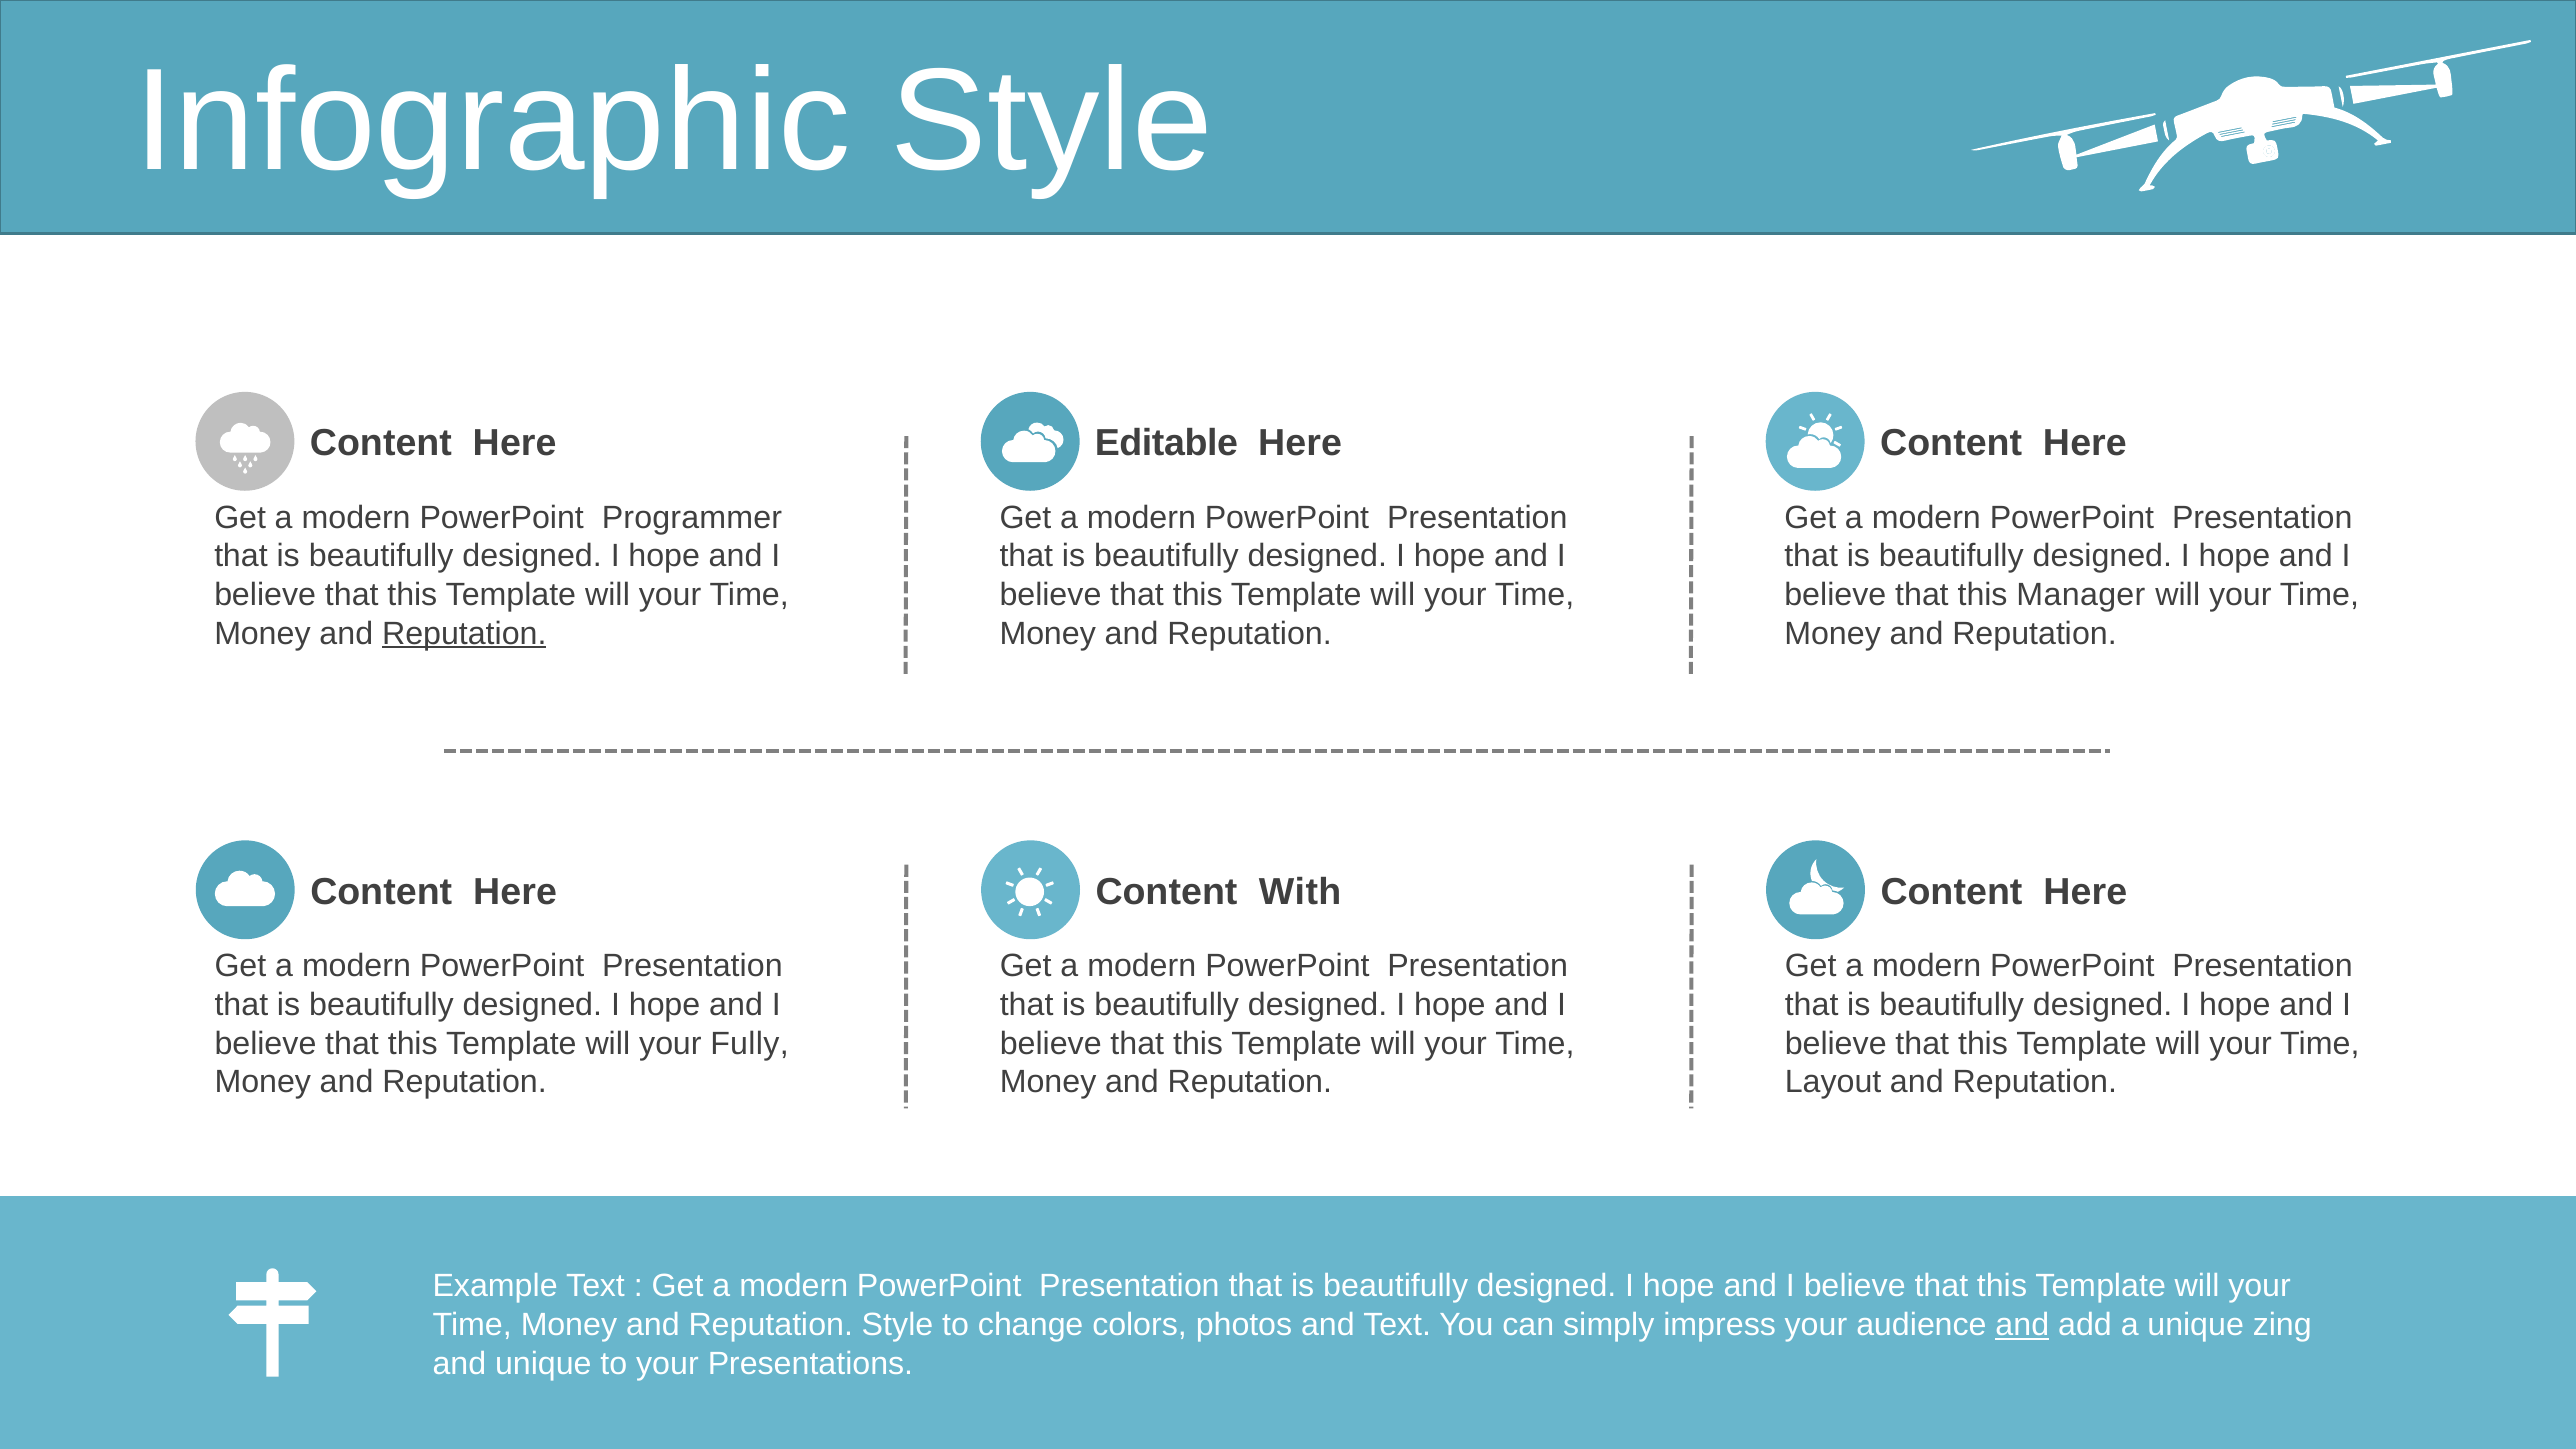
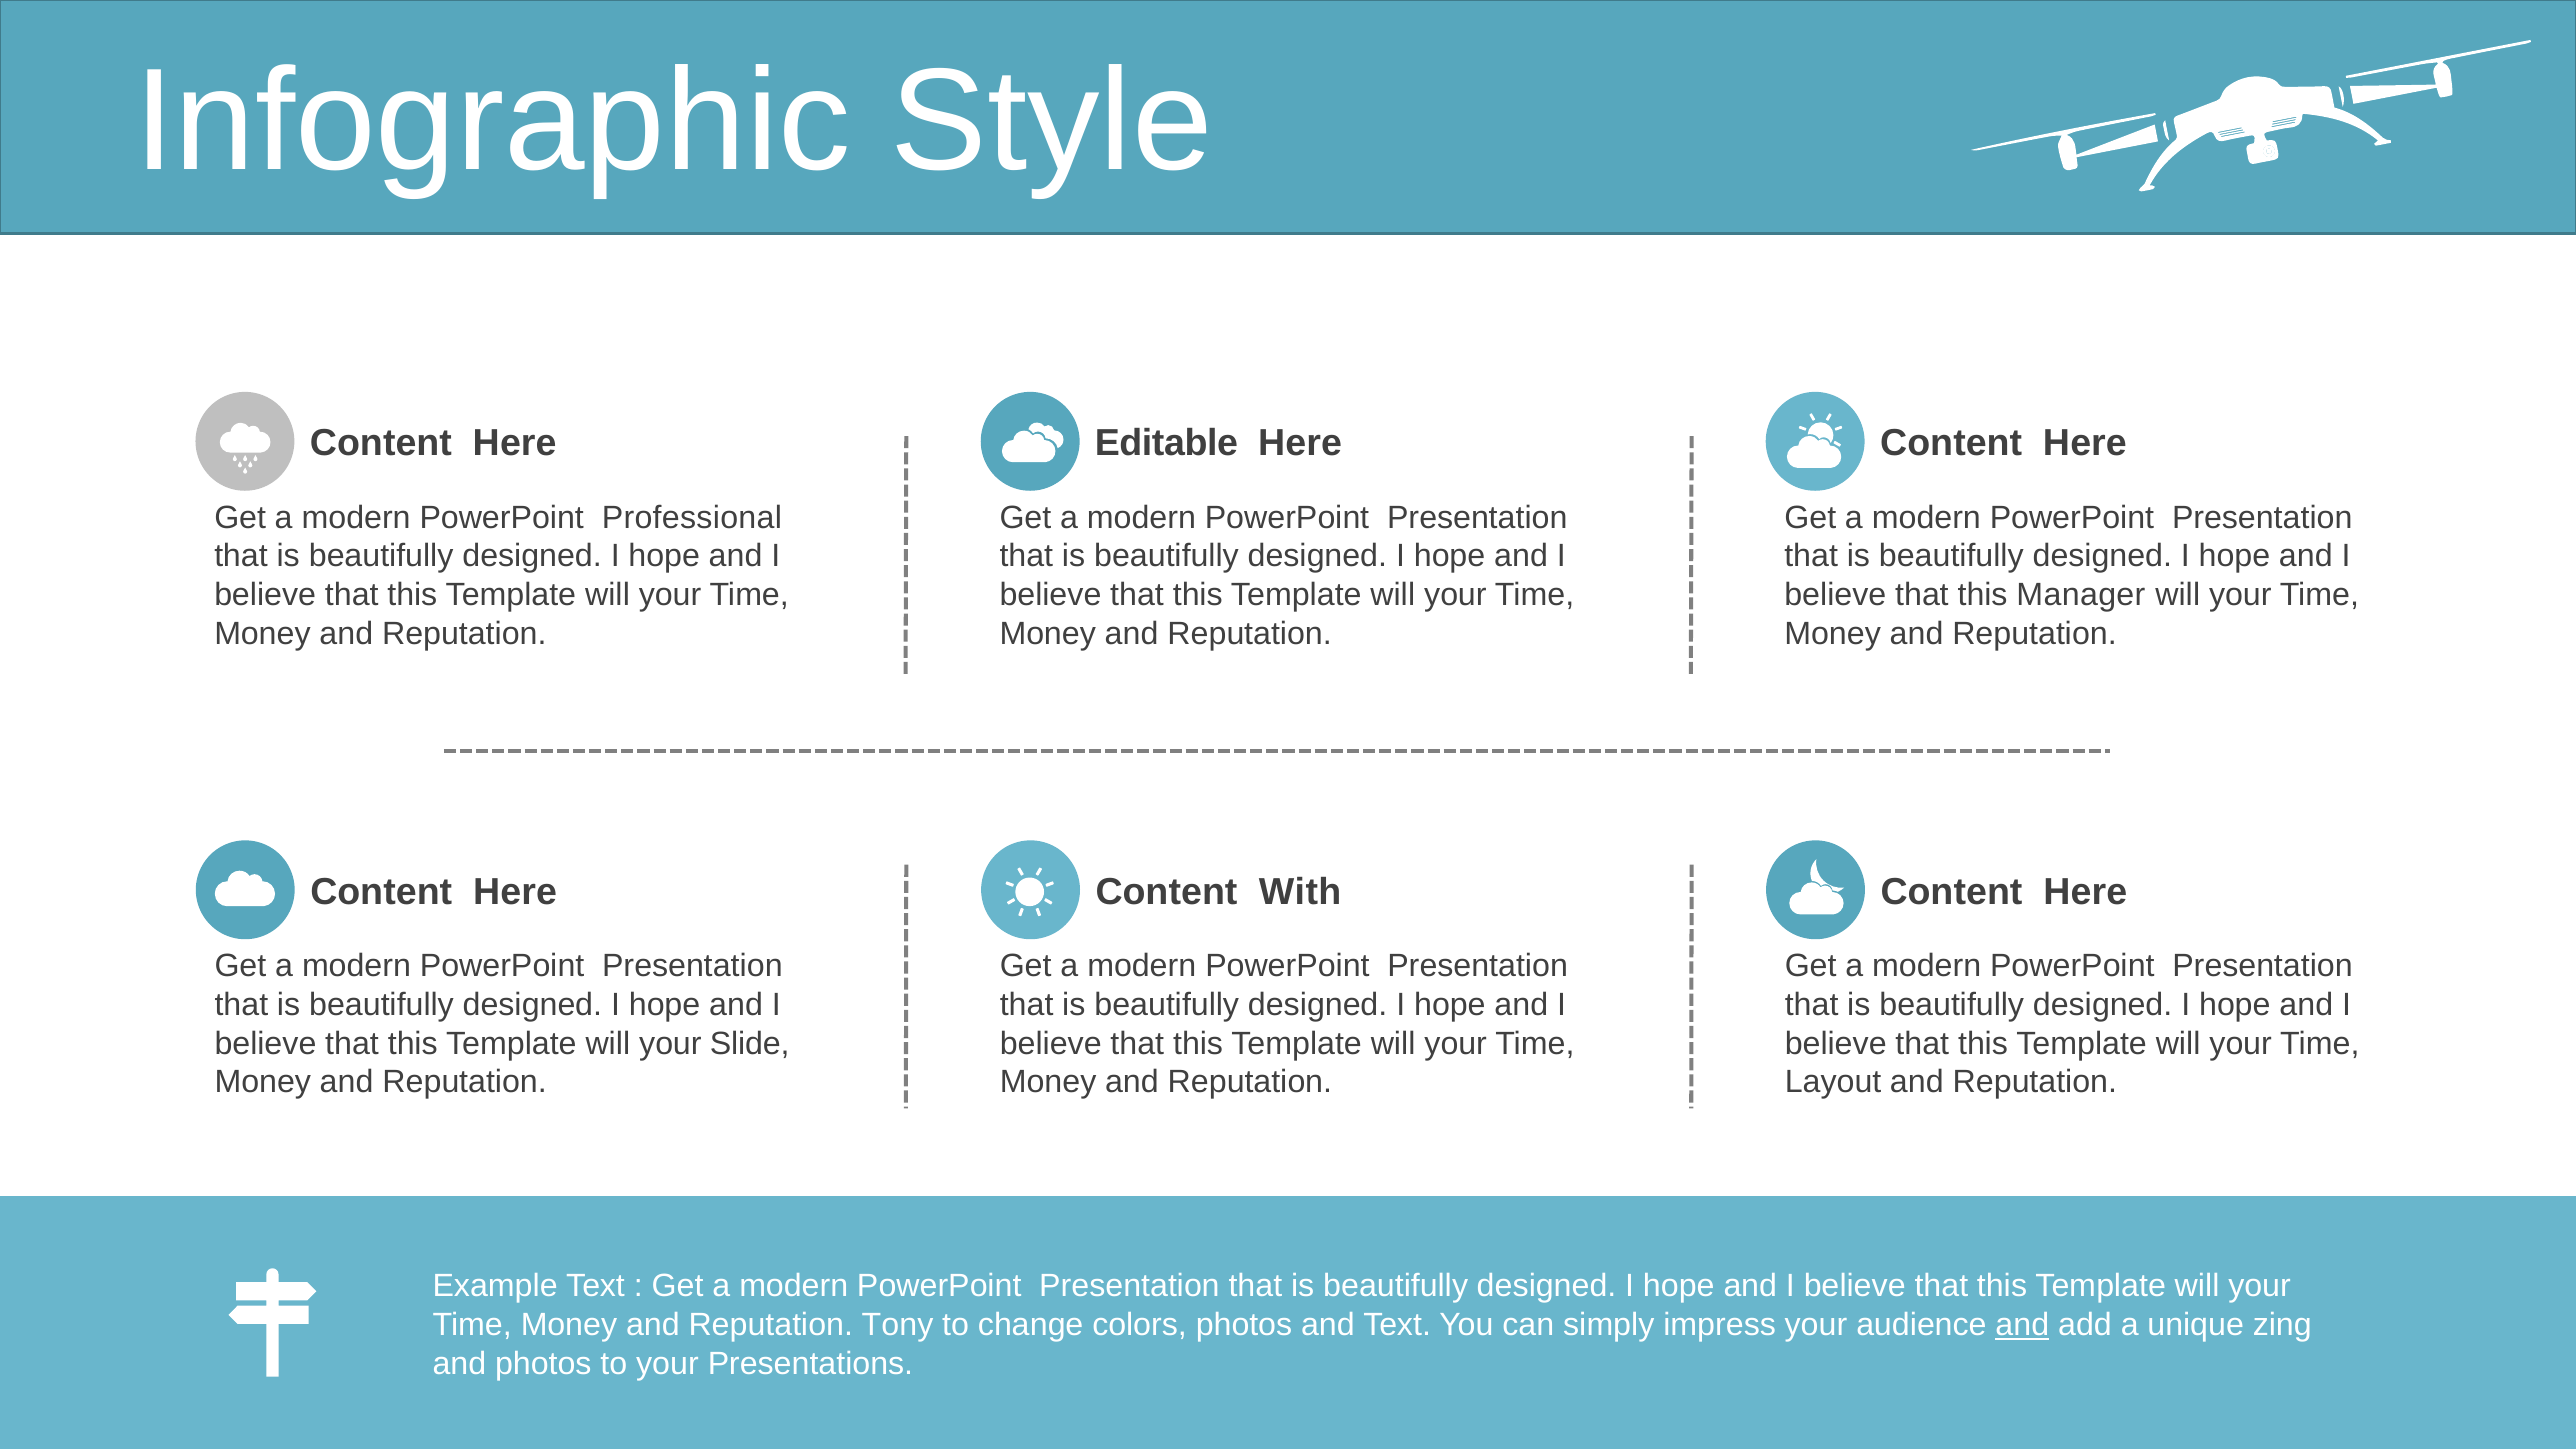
Programmer: Programmer -> Professional
Reputation at (464, 634) underline: present -> none
Fully: Fully -> Slide
Reputation Style: Style -> Tony
and unique: unique -> photos
